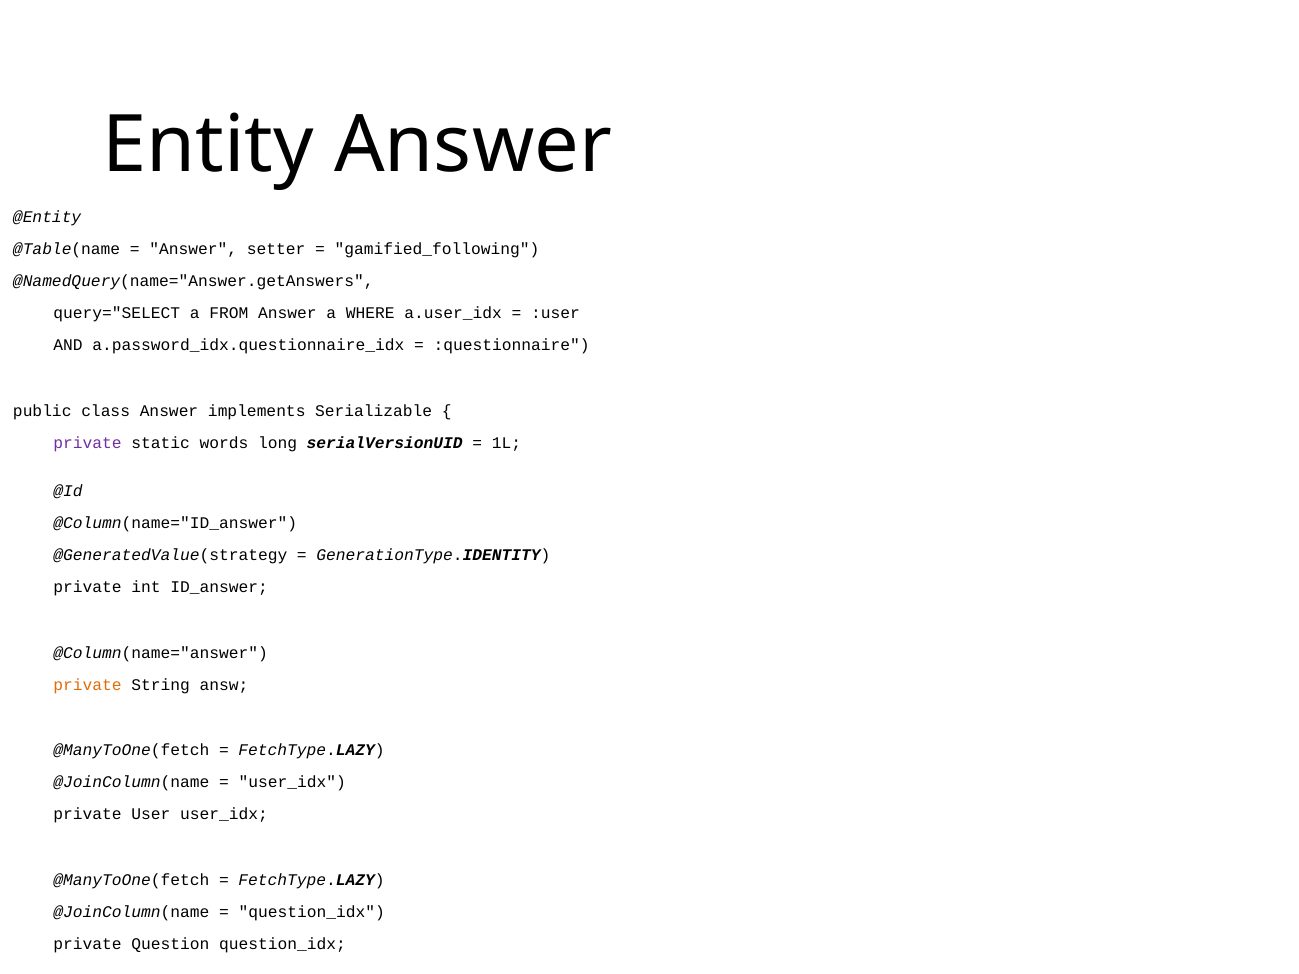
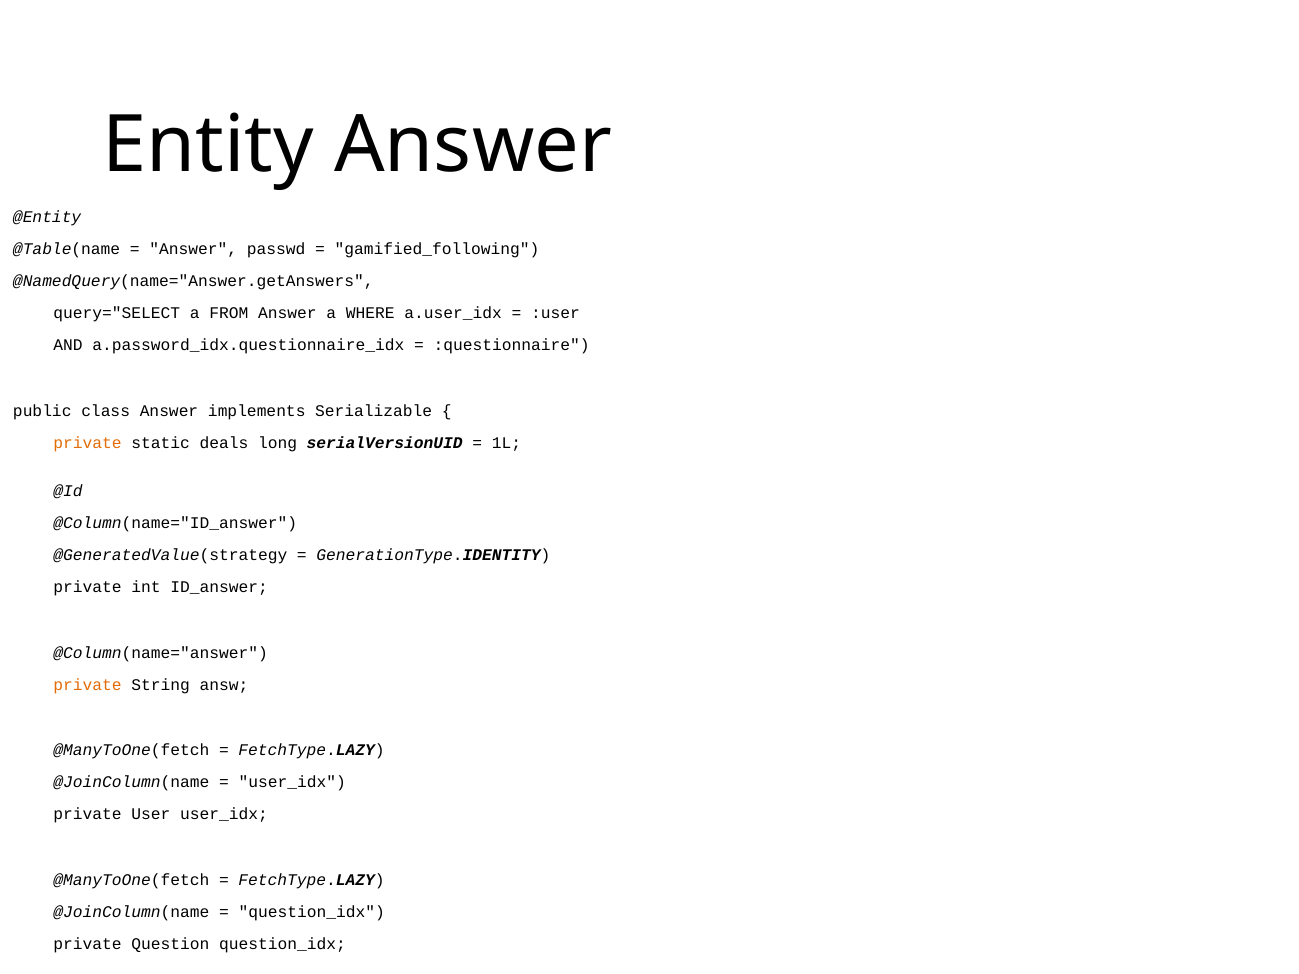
setter: setter -> passwd
private at (87, 443) colour: purple -> orange
words: words -> deals
